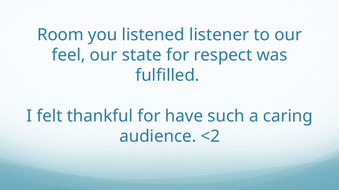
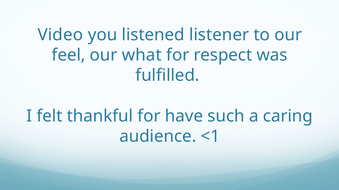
Room: Room -> Video
state: state -> what
<2: <2 -> <1
